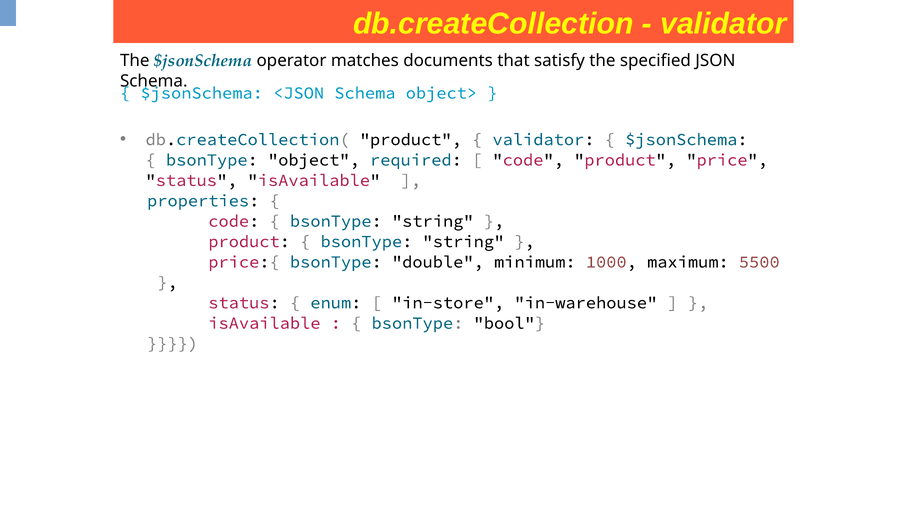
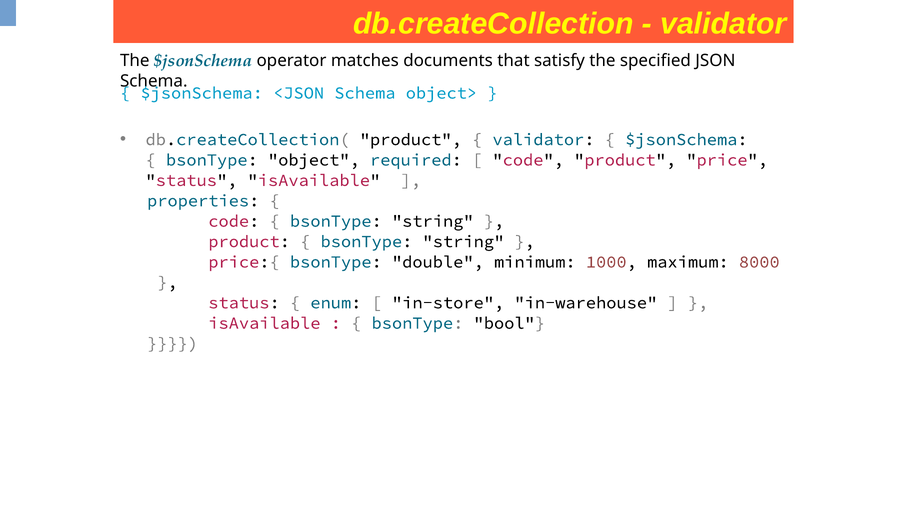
5500: 5500 -> 8000
